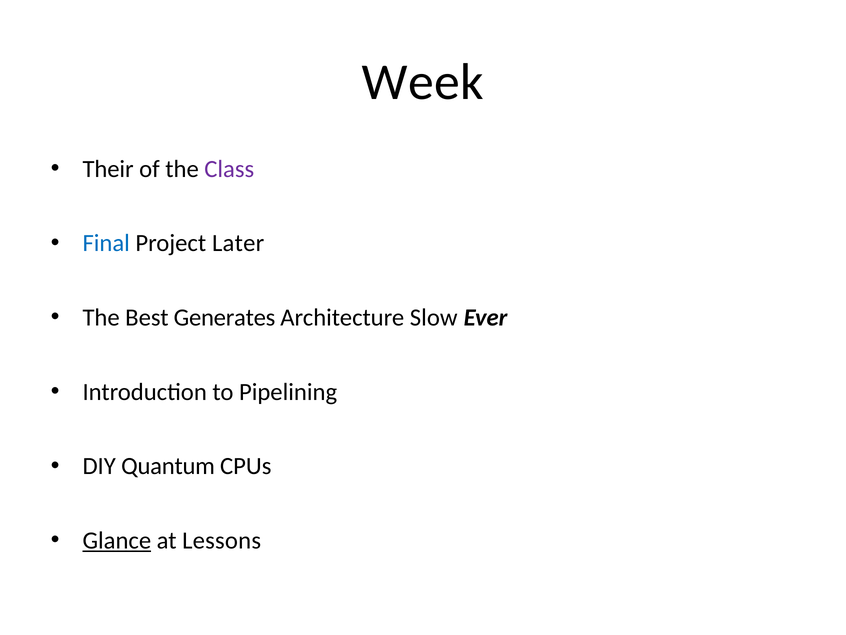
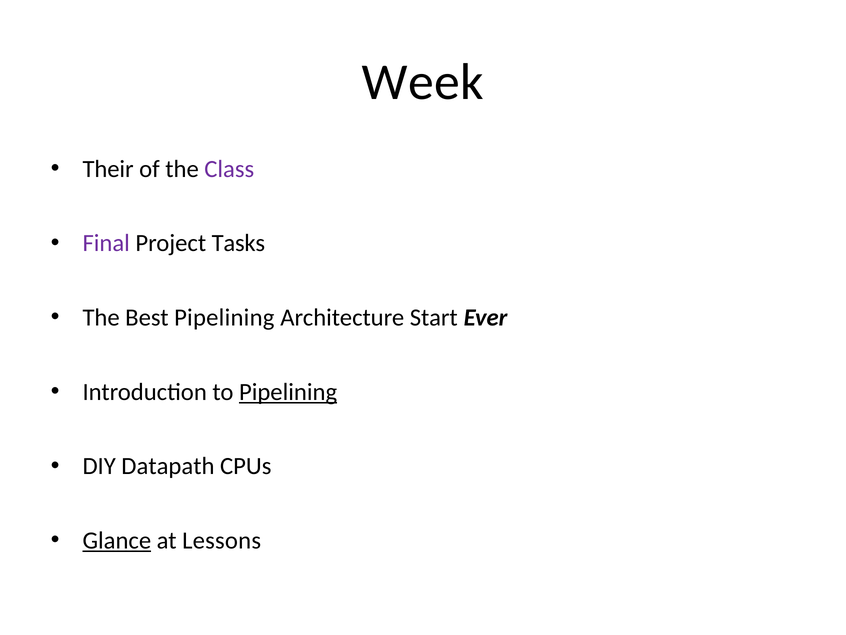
Final colour: blue -> purple
Later: Later -> Tasks
Best Generates: Generates -> Pipelining
Slow: Slow -> Start
Pipelining at (288, 392) underline: none -> present
Quantum: Quantum -> Datapath
